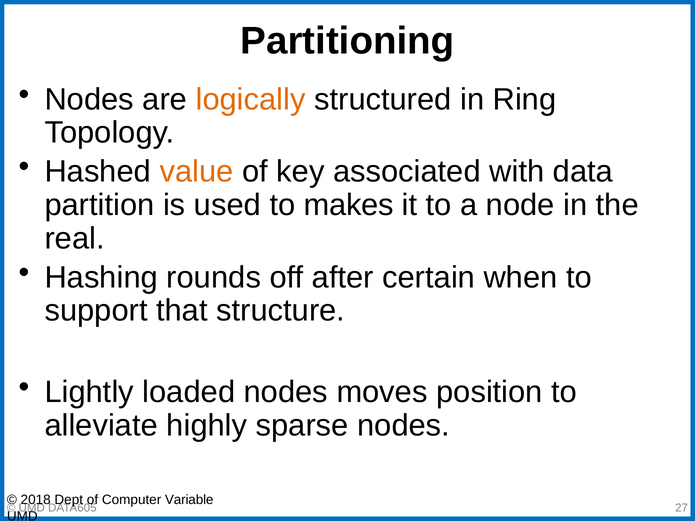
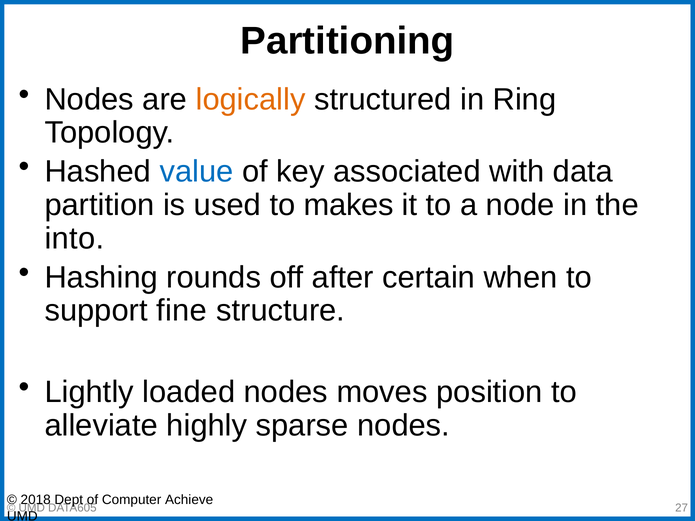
value colour: orange -> blue
real: real -> into
that: that -> fine
Variable: Variable -> Achieve
